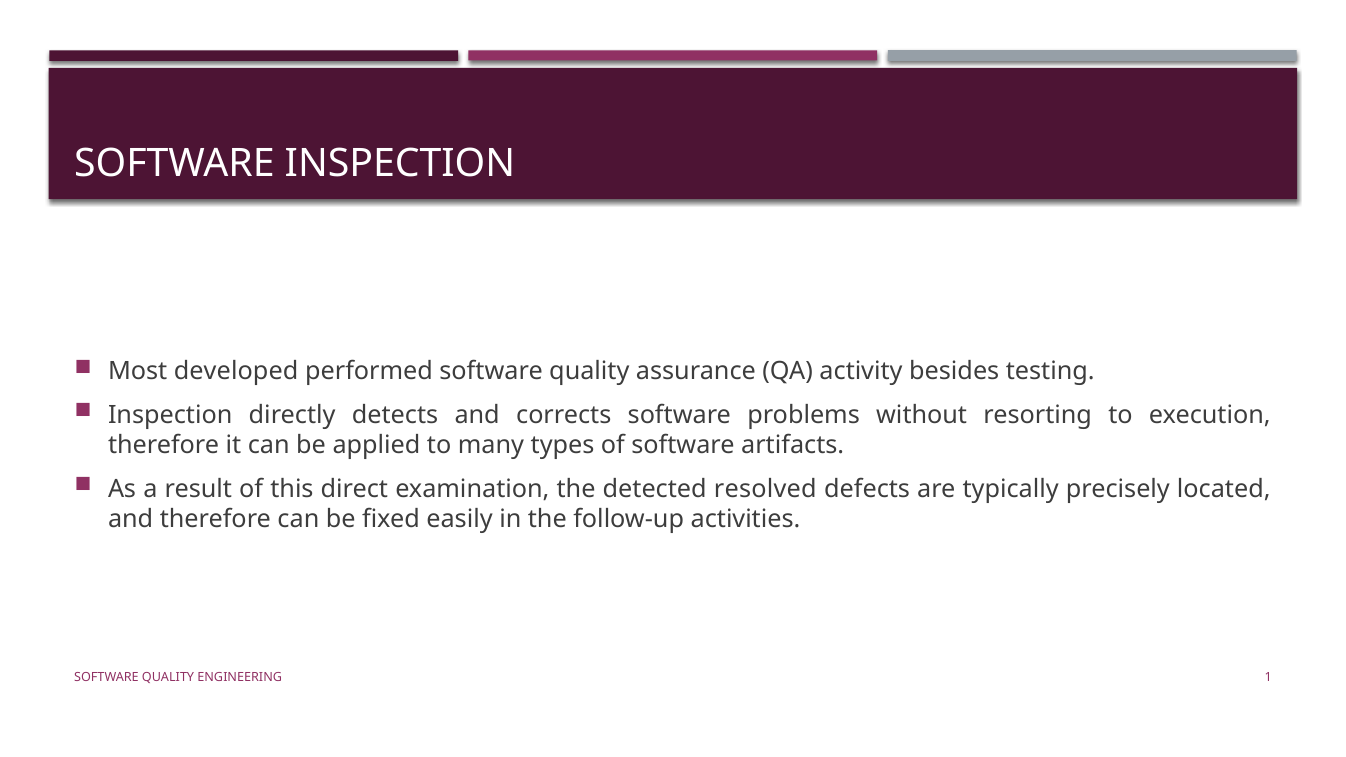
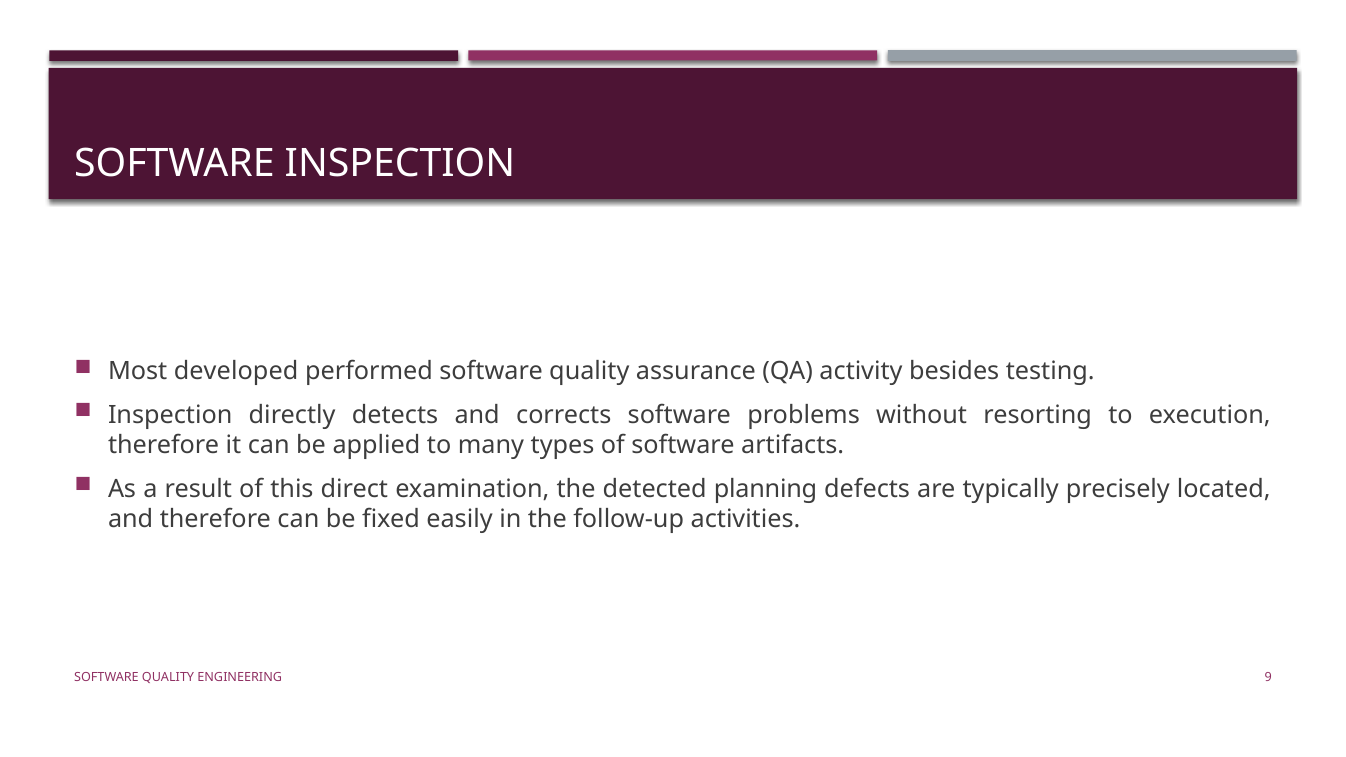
resolved: resolved -> planning
1: 1 -> 9
